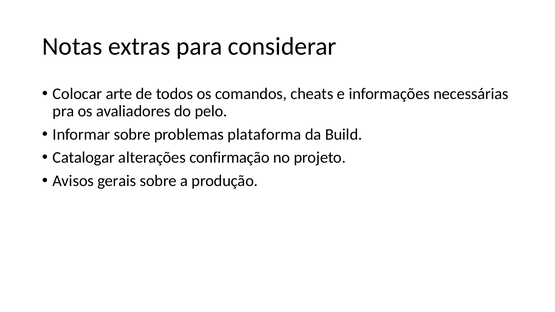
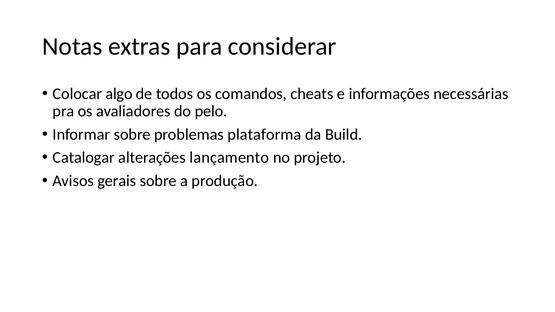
arte: arte -> algo
confirmação: confirmação -> lançamento
